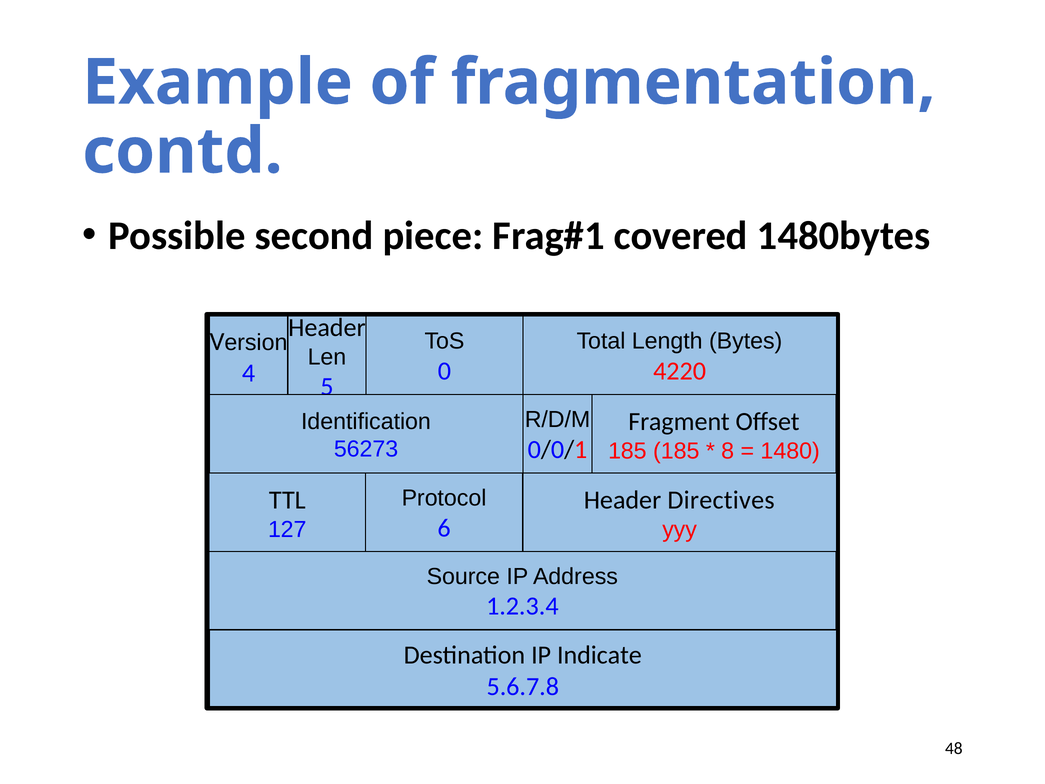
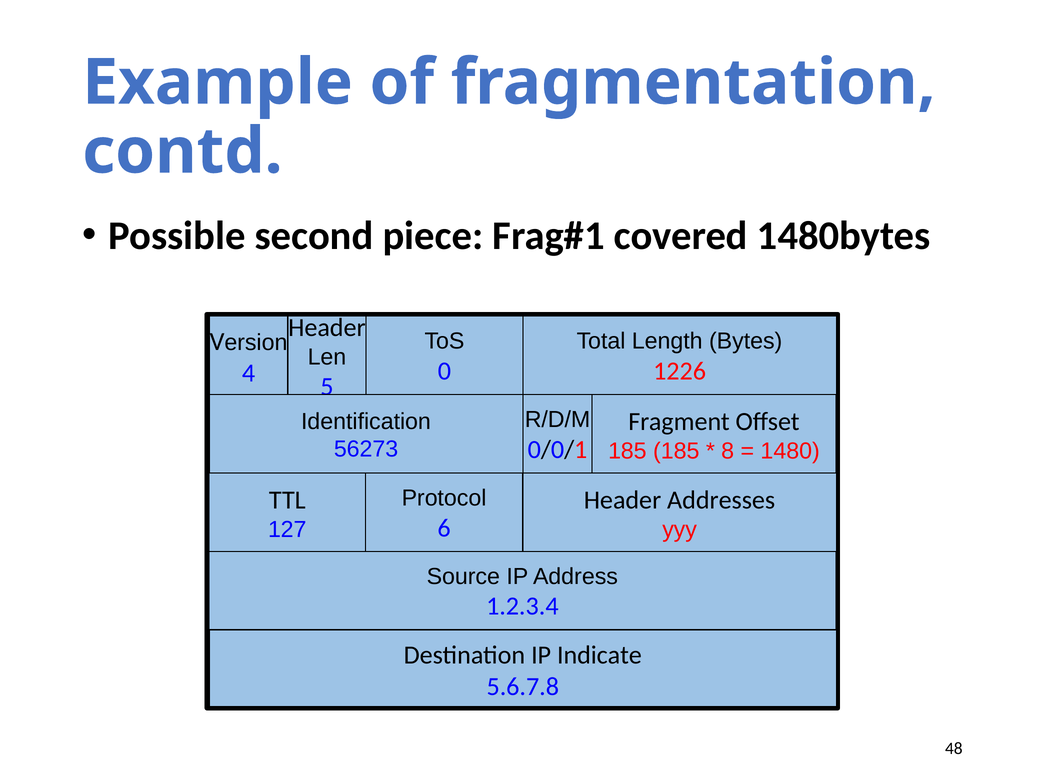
4220: 4220 -> 1226
Directives: Directives -> Addresses
